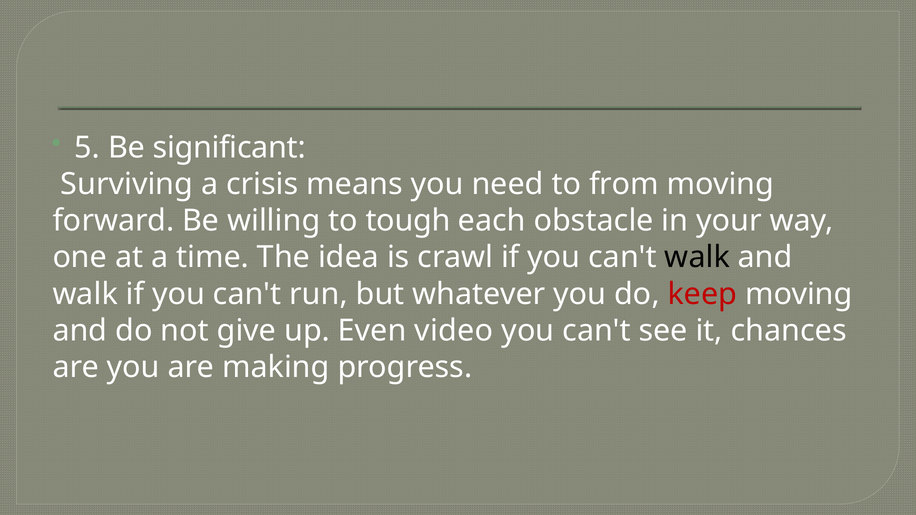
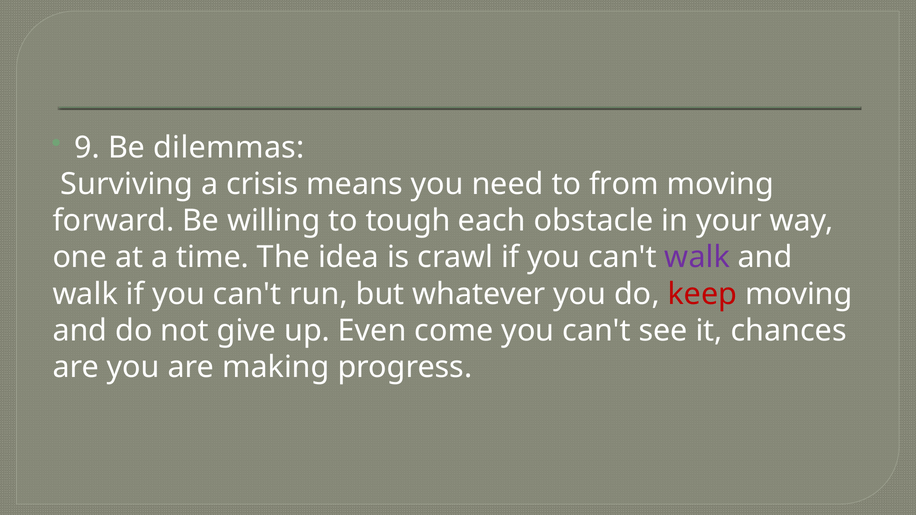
5: 5 -> 9
significant: significant -> dilemmas
walk at (697, 257) colour: black -> purple
video: video -> come
